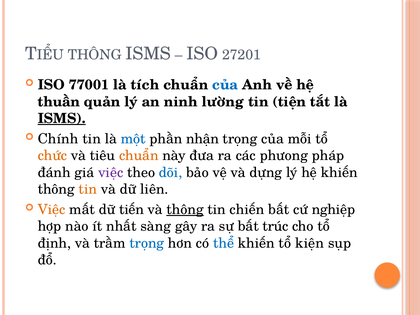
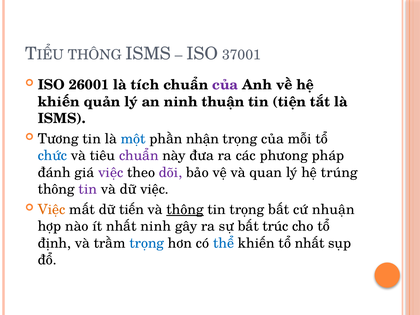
27201: 27201 -> 37001
77001: 77001 -> 26001
của at (225, 85) colour: blue -> purple
thuần at (59, 102): thuần -> khiến
lường: lường -> thuận
ISMS at (62, 119) underline: present -> none
Chính: Chính -> Tương
chức colour: orange -> blue
chuẩn at (139, 156) colour: orange -> purple
dõi colour: blue -> purple
dựng: dựng -> quan
hệ khiến: khiến -> trúng
tin at (88, 189) colour: orange -> purple
dữ liên: liên -> việc
tin chiến: chiến -> trọng
nghiệp: nghiệp -> nhuận
nhất sàng: sàng -> ninh
tổ kiện: kiện -> nhất
